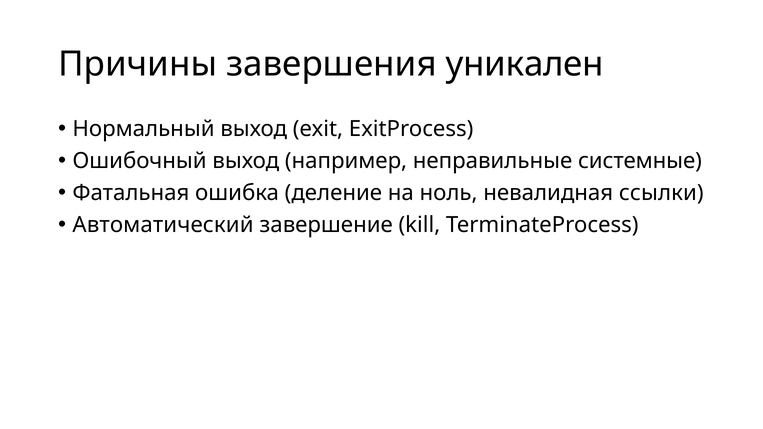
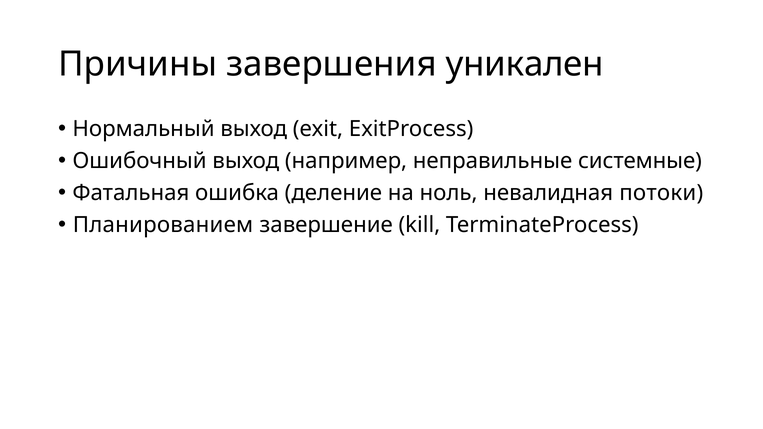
ссылки: ссылки -> потоки
Автоматический: Автоматический -> Планированием
